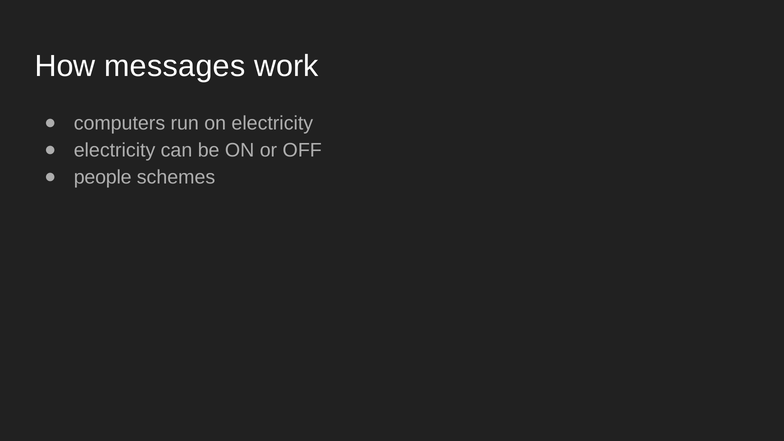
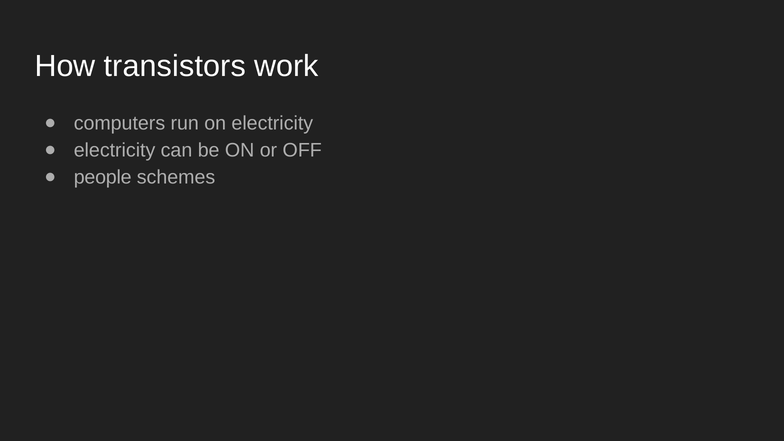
messages: messages -> transistors
